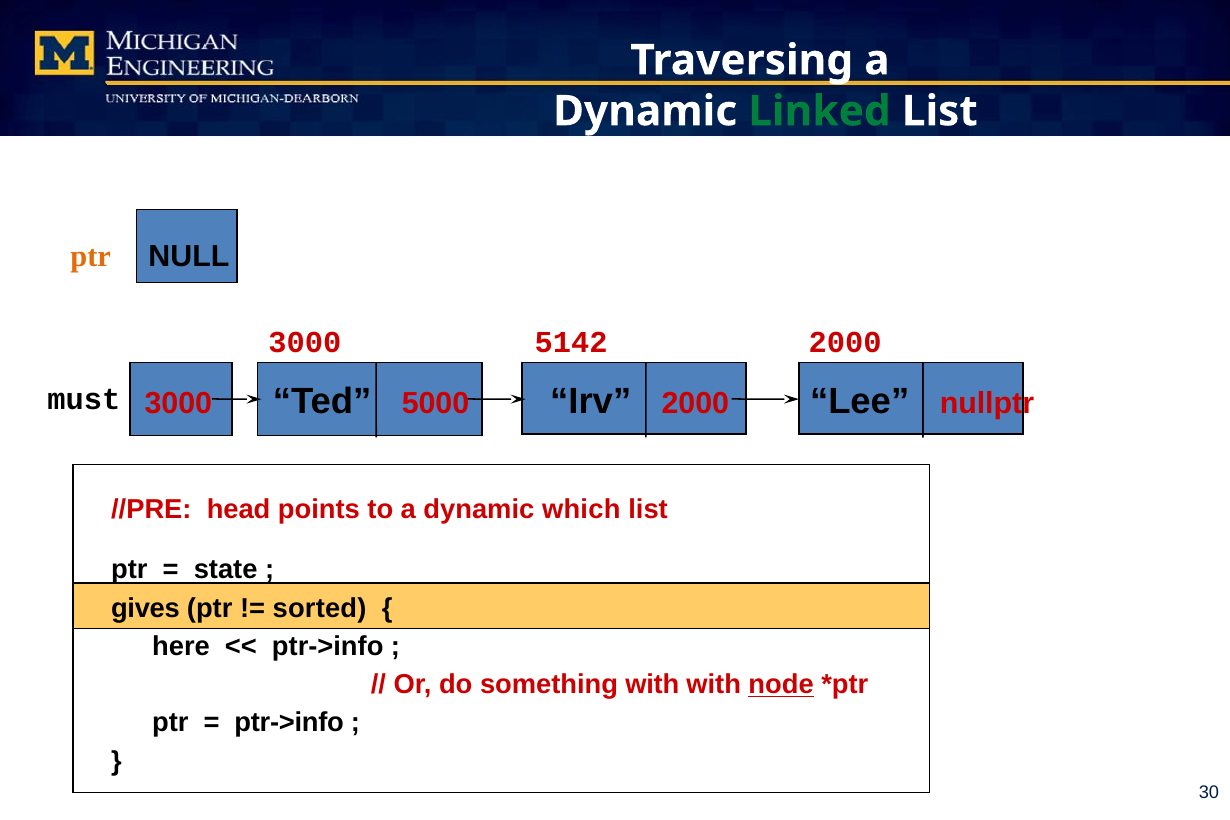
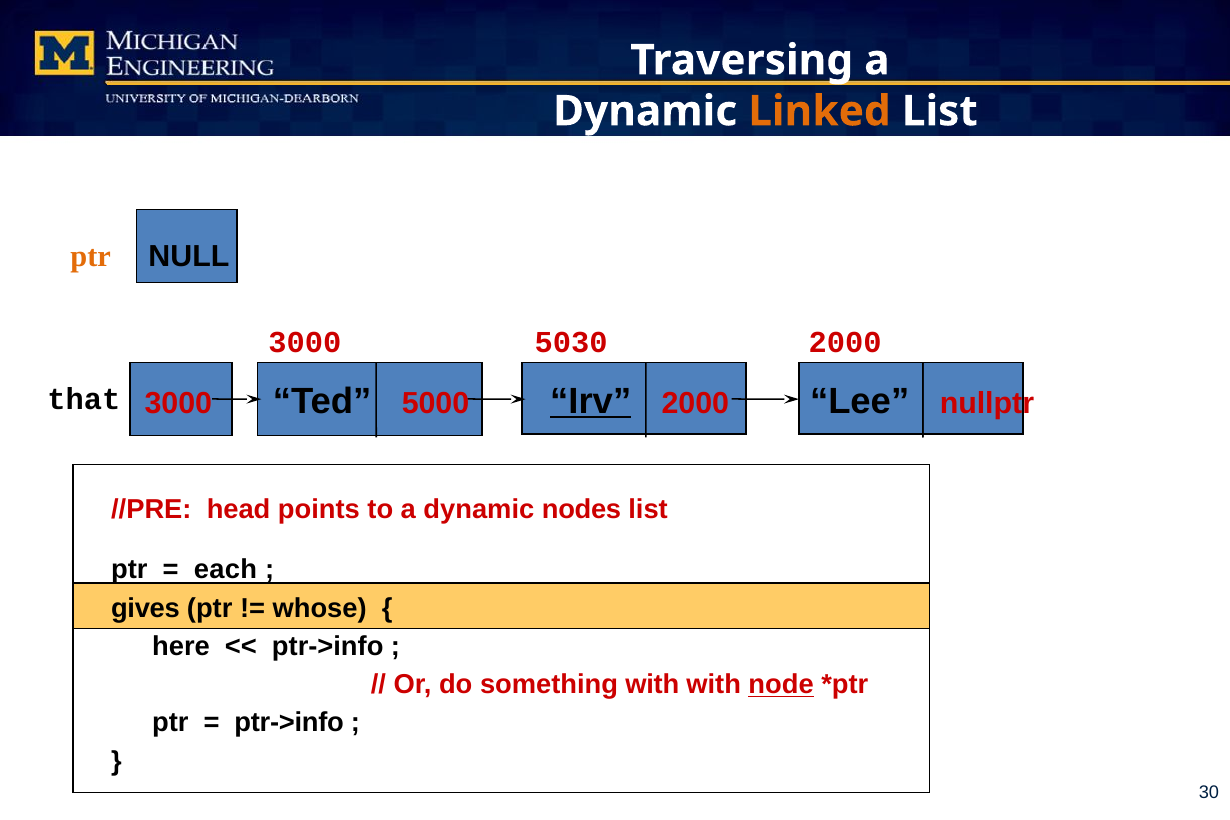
Linked colour: green -> orange
5142: 5142 -> 5030
must: must -> that
Irv underline: none -> present
which: which -> nodes
state: state -> each
sorted: sorted -> whose
